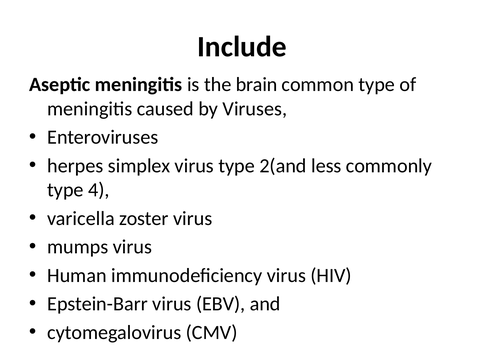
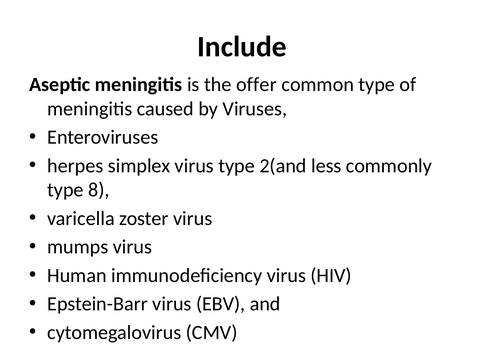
brain: brain -> offer
4: 4 -> 8
